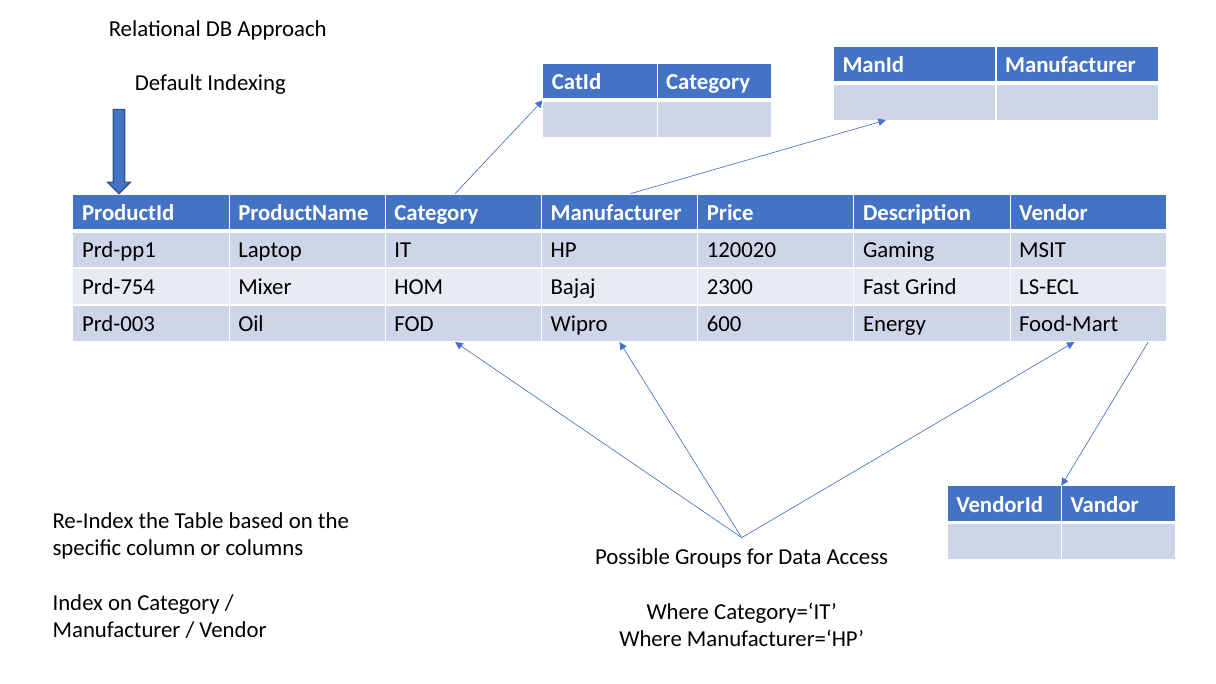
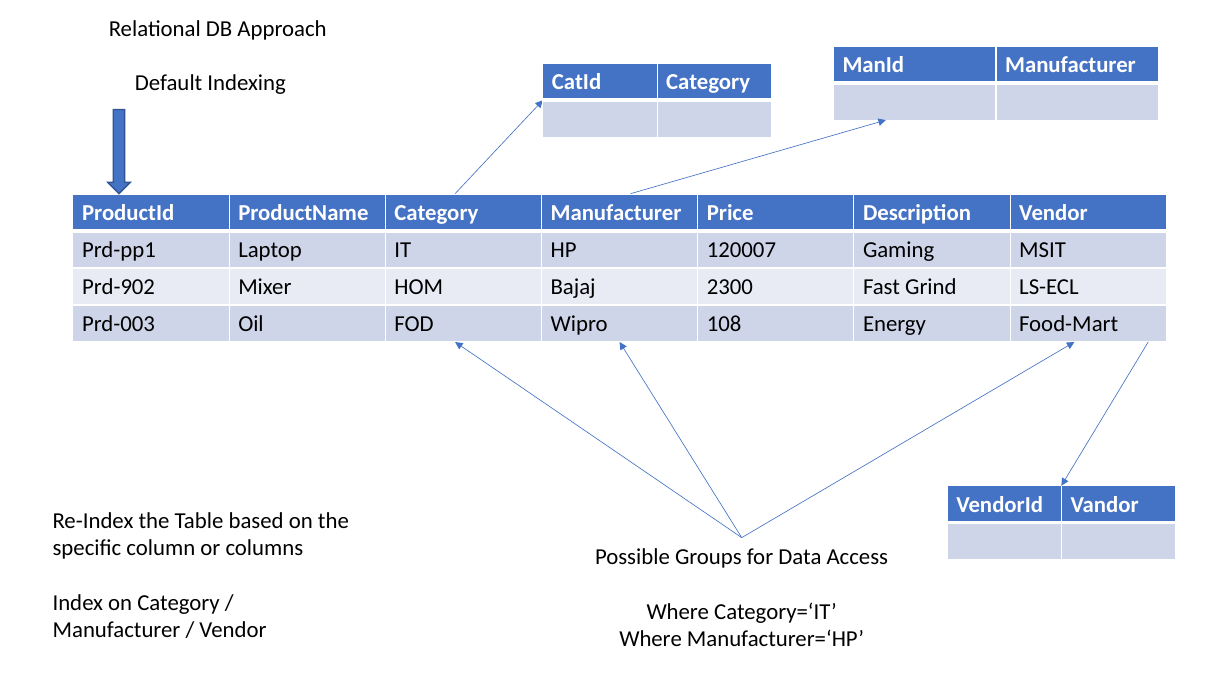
120020: 120020 -> 120007
Prd-754: Prd-754 -> Prd-902
600: 600 -> 108
